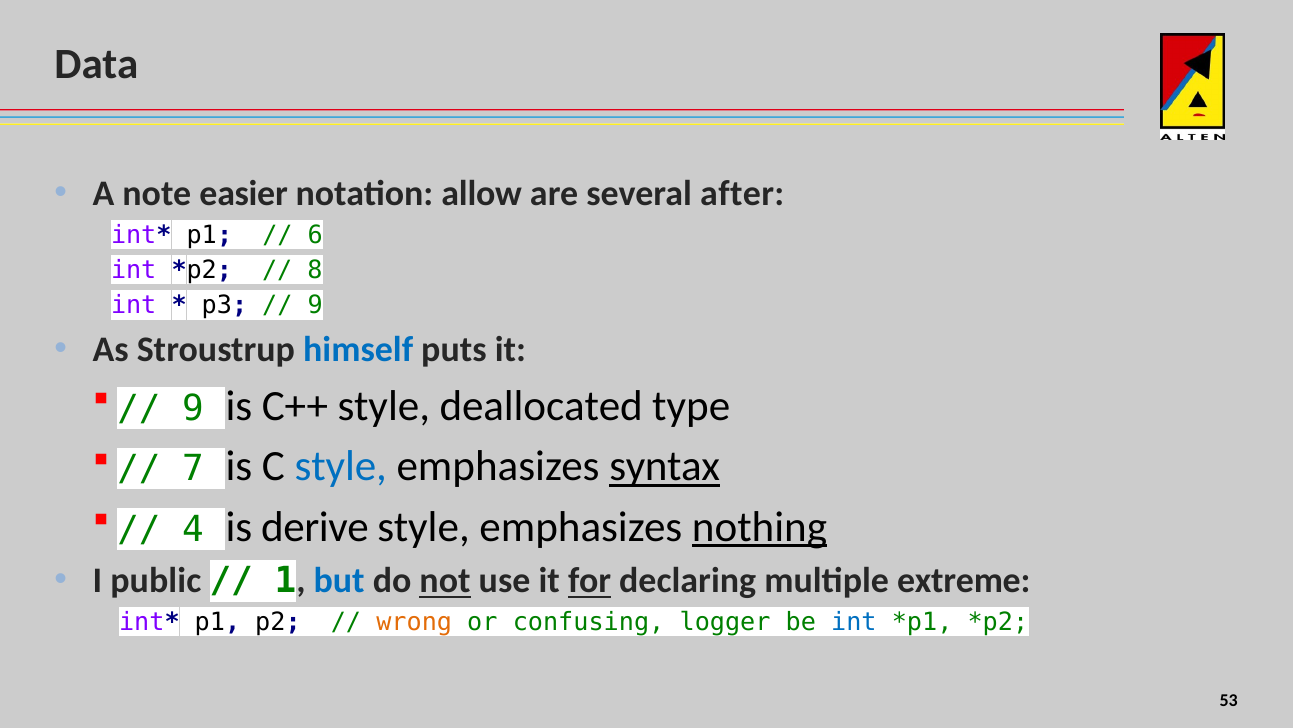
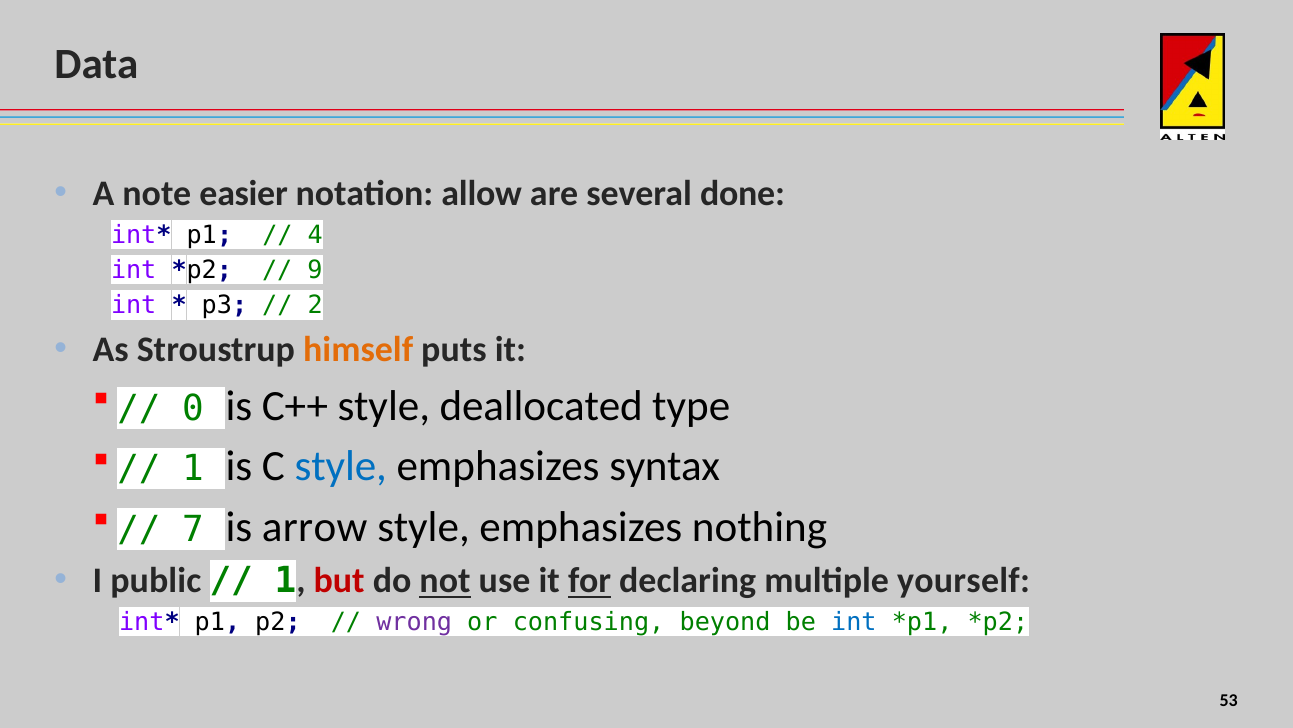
after: after -> done
6: 6 -> 4
8: 8 -> 9
9 at (315, 305): 9 -> 2
himself colour: blue -> orange
9 at (193, 409): 9 -> 0
7 at (193, 469): 7 -> 1
syntax underline: present -> none
4: 4 -> 7
derive: derive -> arrow
nothing underline: present -> none
but colour: blue -> red
extreme: extreme -> yourself
wrong colour: orange -> purple
logger: logger -> beyond
